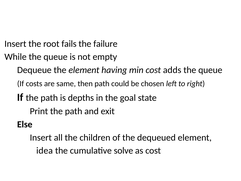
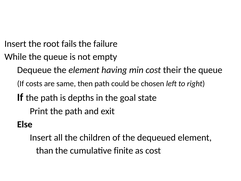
adds: adds -> their
idea: idea -> than
solve: solve -> finite
